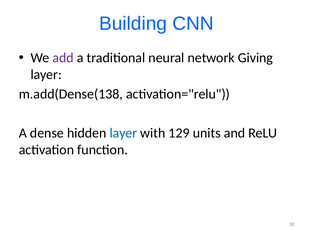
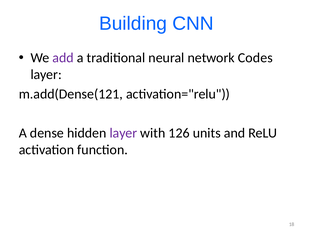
Giving: Giving -> Codes
m.add(Dense(138: m.add(Dense(138 -> m.add(Dense(121
layer at (123, 133) colour: blue -> purple
129: 129 -> 126
